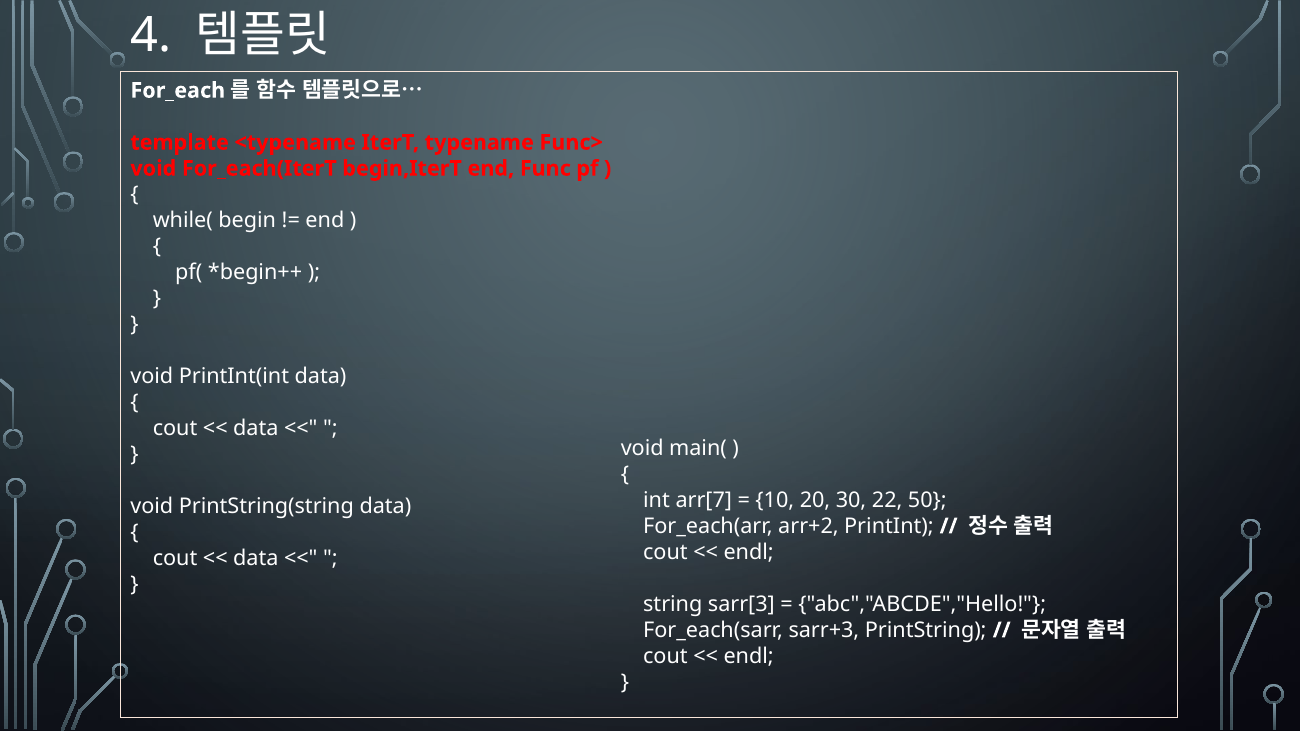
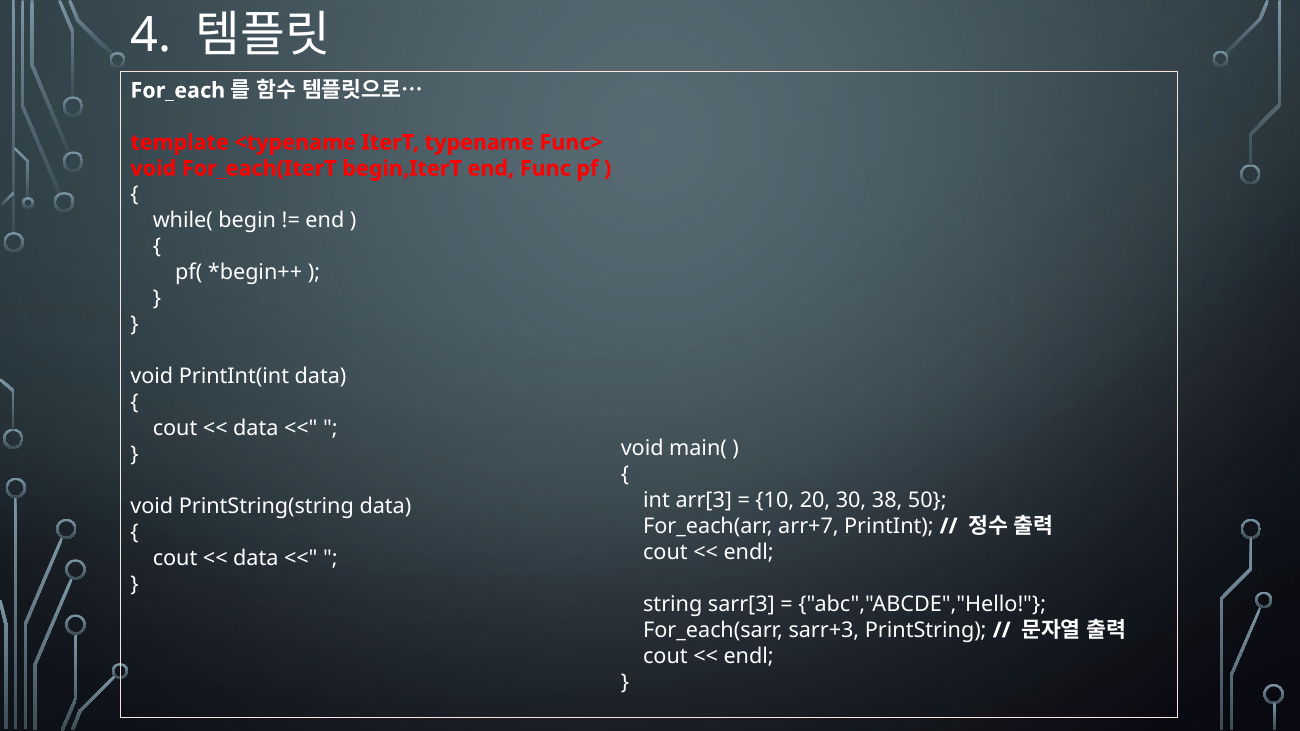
arr[7: arr[7 -> arr[3
22: 22 -> 38
arr+2: arr+2 -> arr+7
